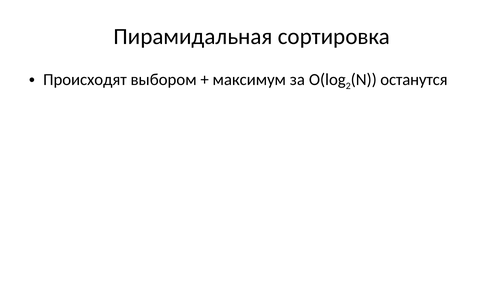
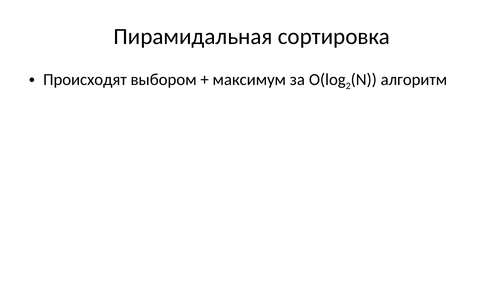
останутся: останутся -> алгоритм
